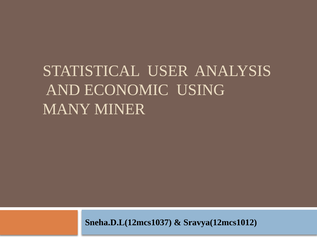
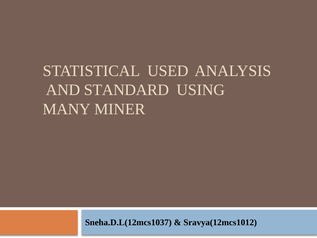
USER: USER -> USED
ECONOMIC: ECONOMIC -> STANDARD
